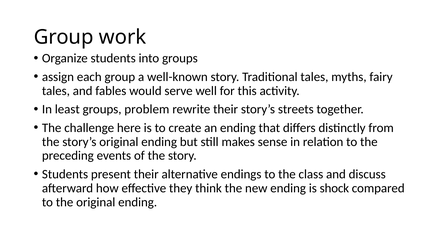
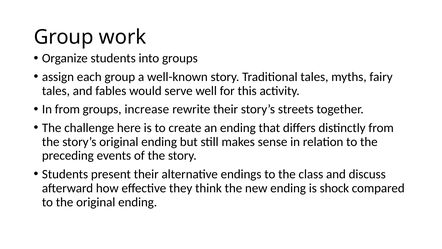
In least: least -> from
problem: problem -> increase
